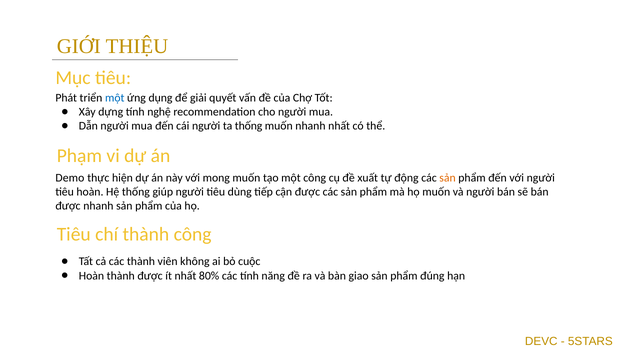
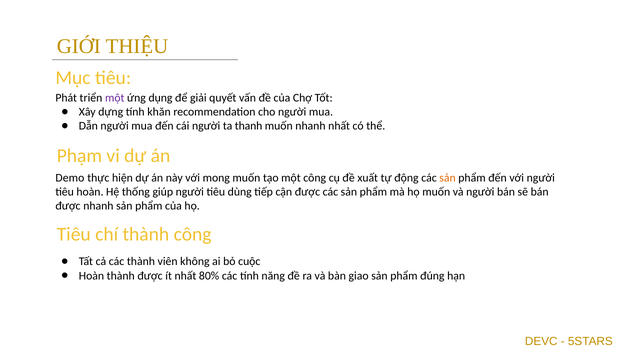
một at (115, 98) colour: blue -> purple
nghệ: nghệ -> khăn
ta thống: thống -> thanh
